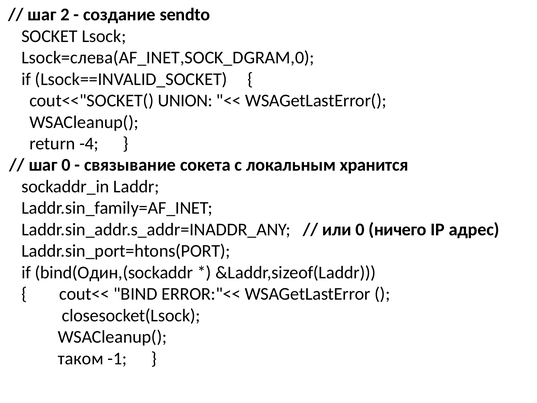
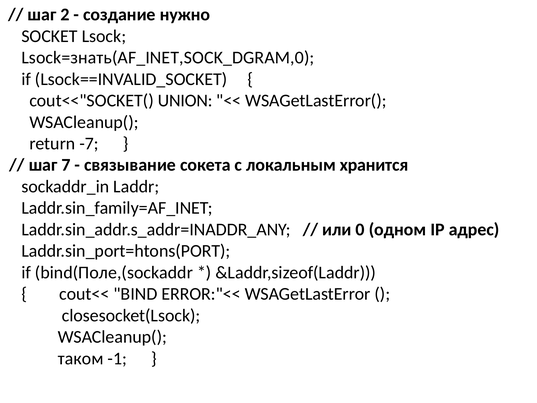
sendto: sendto -> нужно
Lsock=слева(AF_INET,SOCK_DGRAM,0: Lsock=слева(AF_INET,SOCK_DGRAM,0 -> Lsock=знать(AF_INET,SOCK_DGRAM,0
-4: -4 -> -7
шаг 0: 0 -> 7
ничего: ничего -> одном
bind(Один,(sockaddr: bind(Один,(sockaddr -> bind(Поле,(sockaddr
